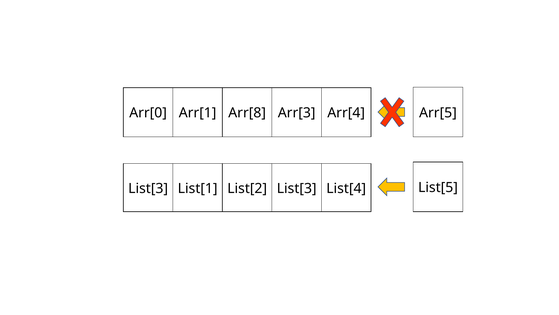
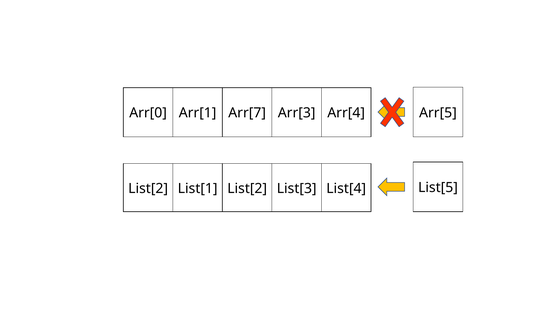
Arr[8: Arr[8 -> Arr[7
List[3 at (148, 188): List[3 -> List[2
